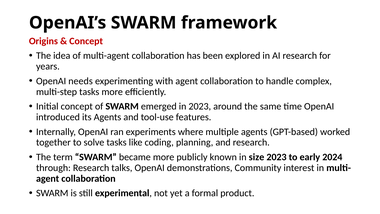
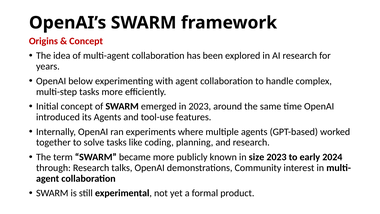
needs: needs -> below
